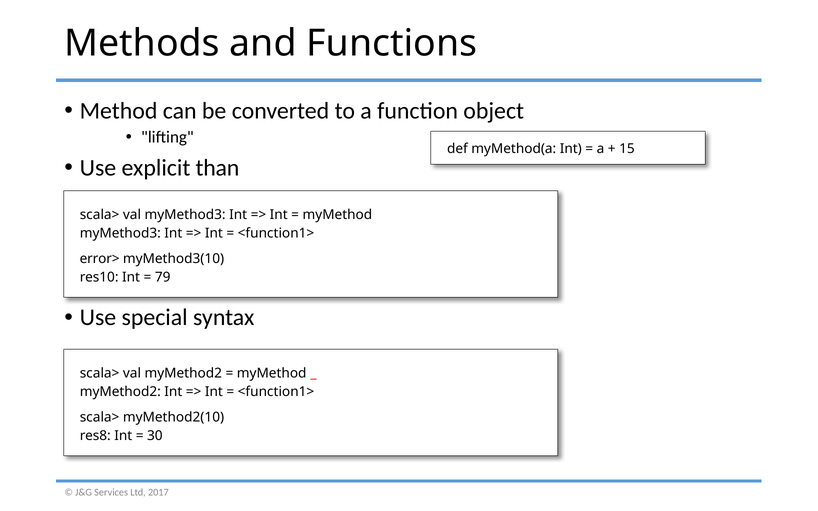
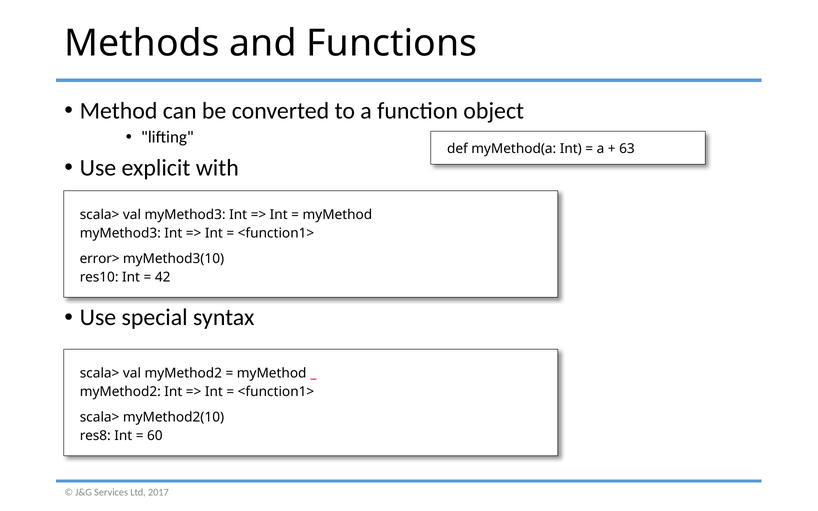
15: 15 -> 63
than: than -> with
79: 79 -> 42
30: 30 -> 60
